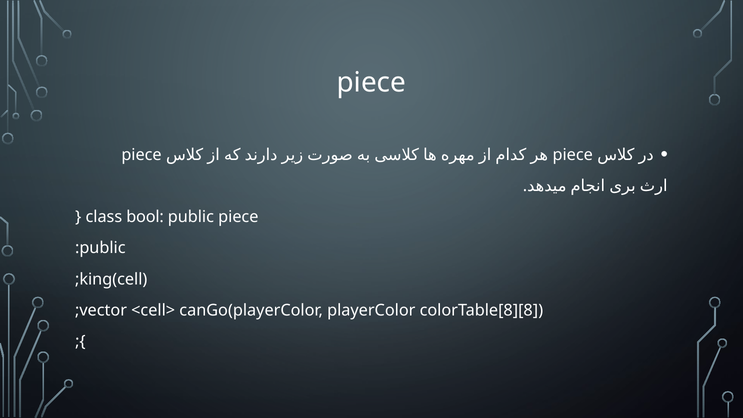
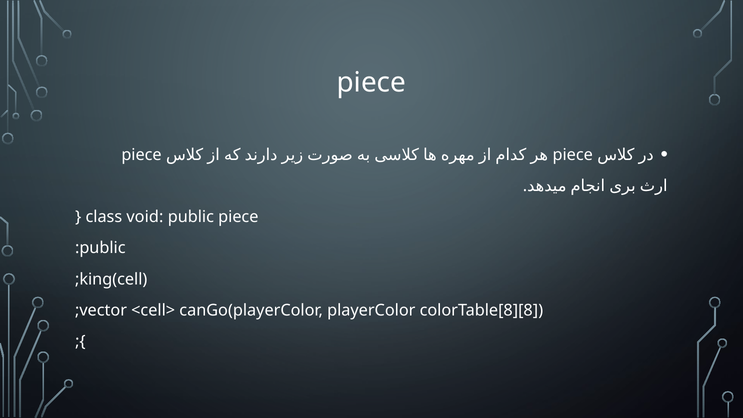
bool: bool -> void
